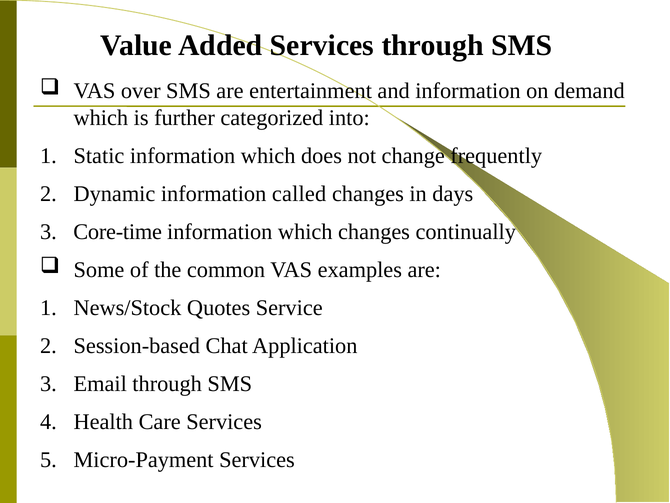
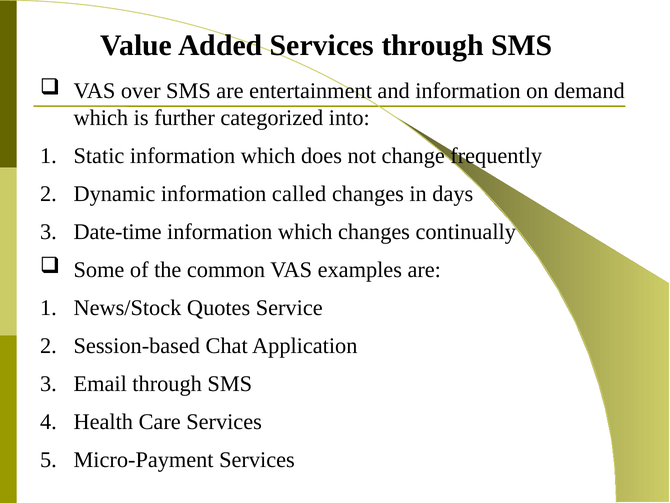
Core-time: Core-time -> Date-time
